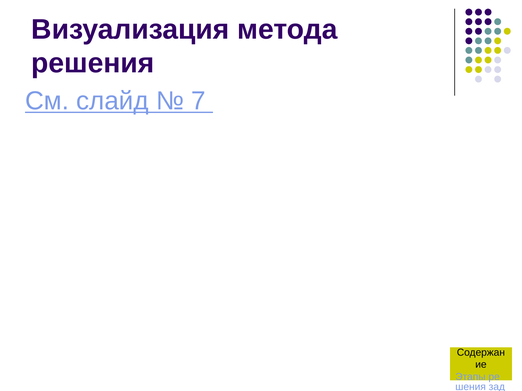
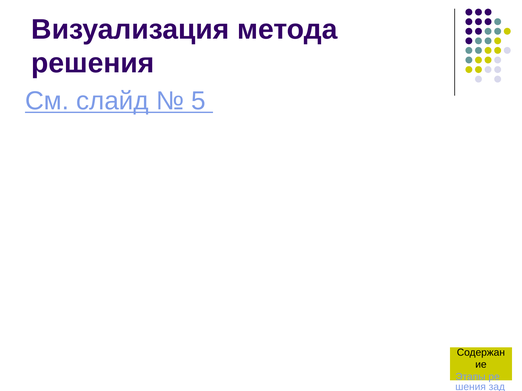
7: 7 -> 5
